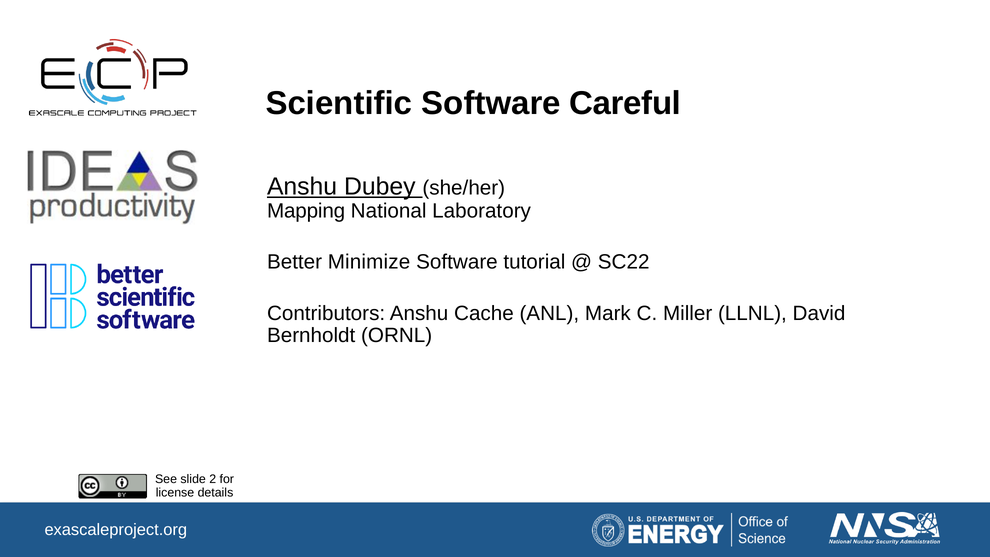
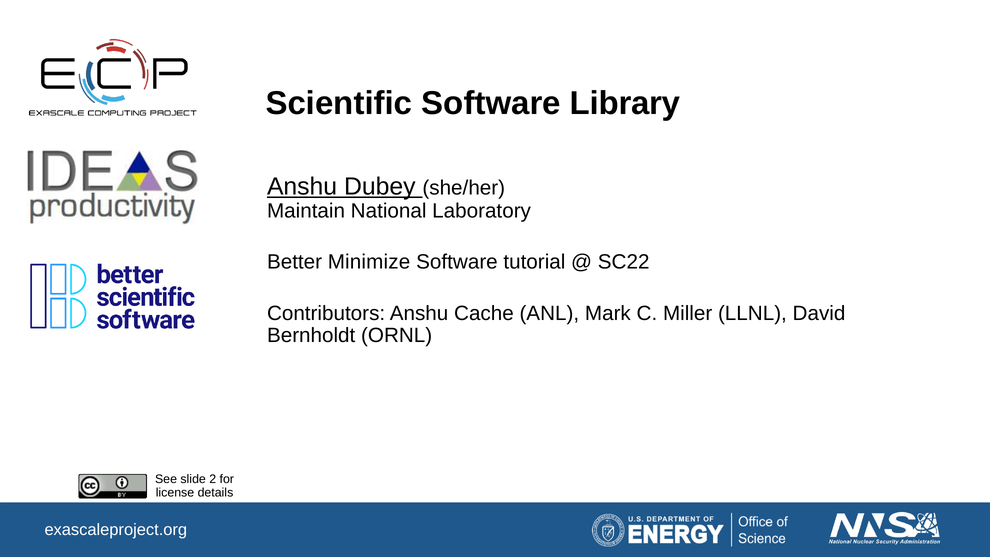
Careful: Careful -> Library
Mapping: Mapping -> Maintain
